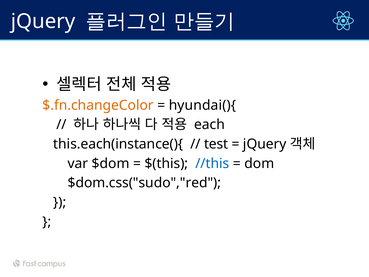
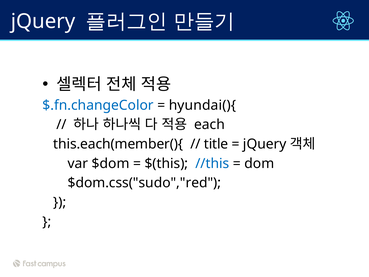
$.fn.changeColor colour: orange -> blue
this.each(instance(){: this.each(instance(){ -> this.each(member(){
test: test -> title
